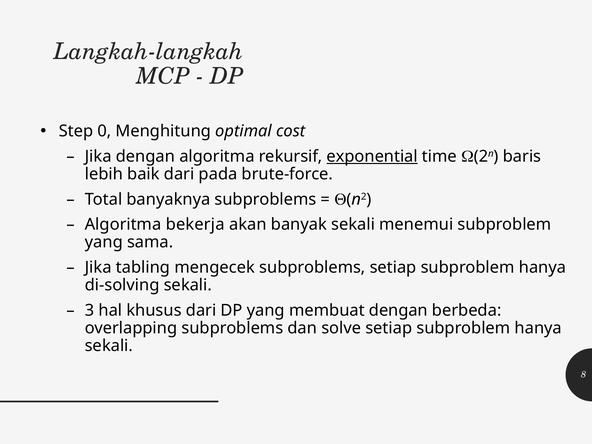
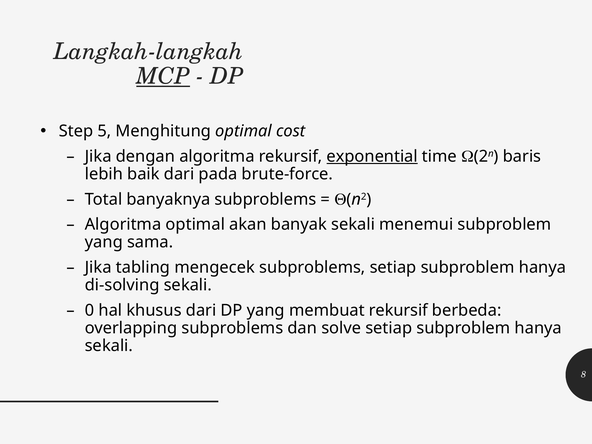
MCP underline: none -> present
0: 0 -> 5
Algoritma bekerja: bekerja -> optimal
3: 3 -> 0
membuat dengan: dengan -> rekursif
